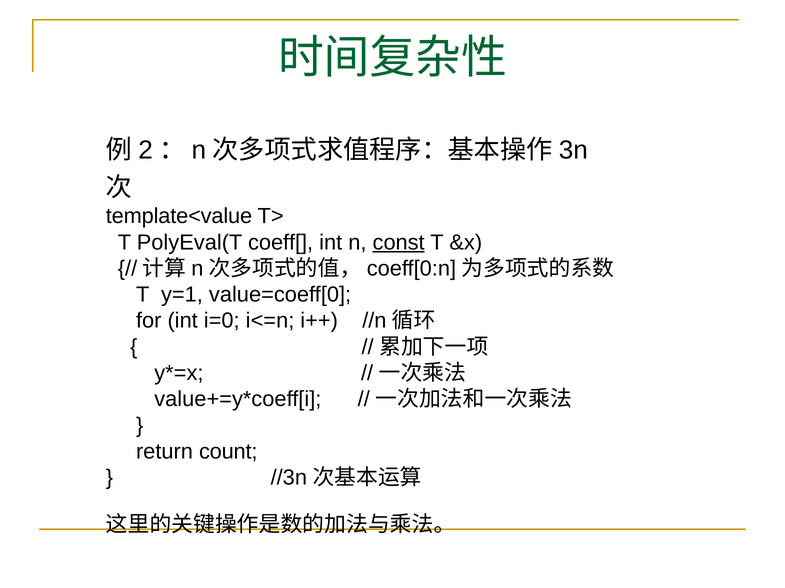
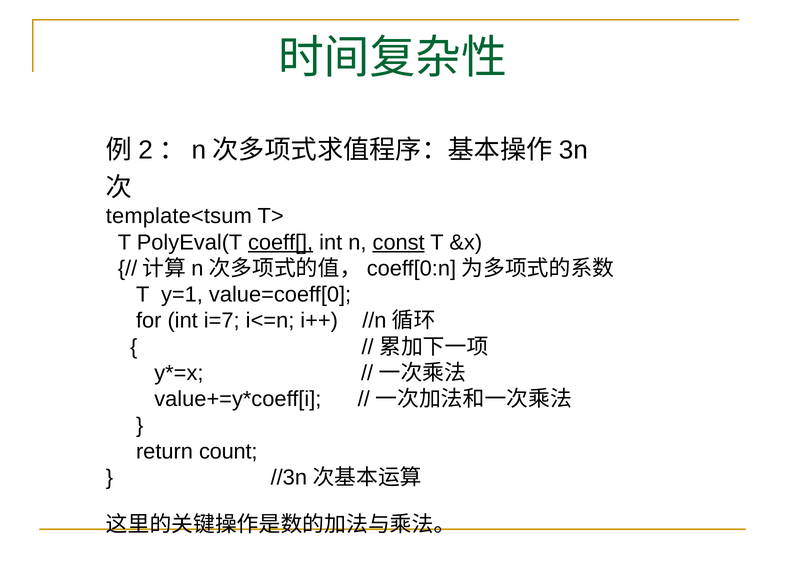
template<value: template<value -> template<tsum
coeff[ underline: none -> present
i=0: i=0 -> i=7
